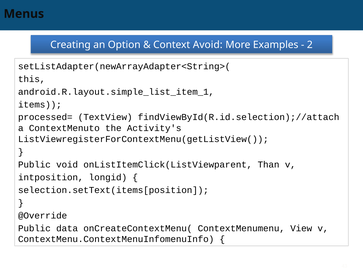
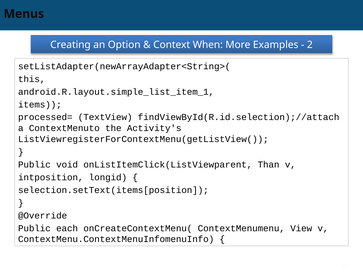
Avoid: Avoid -> When
data: data -> each
